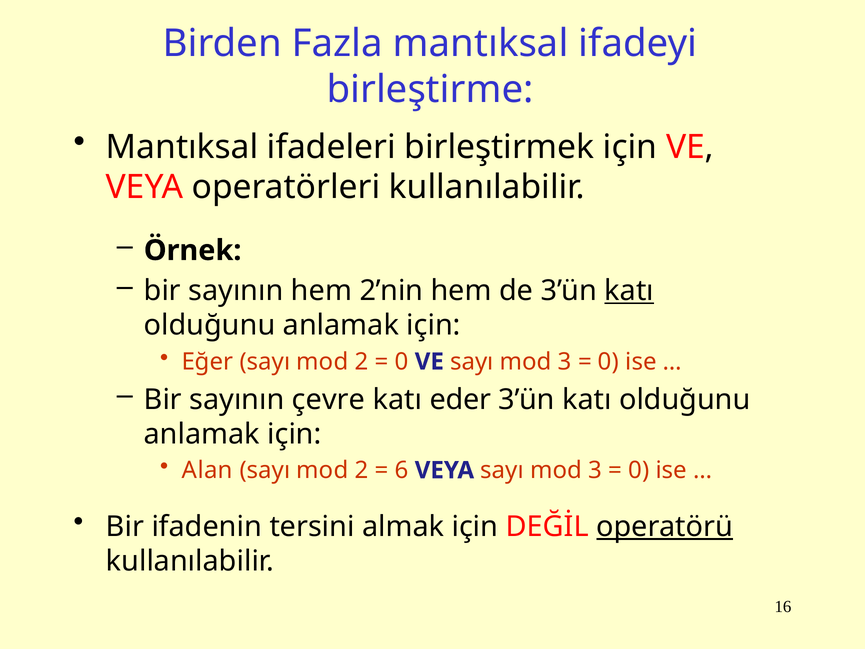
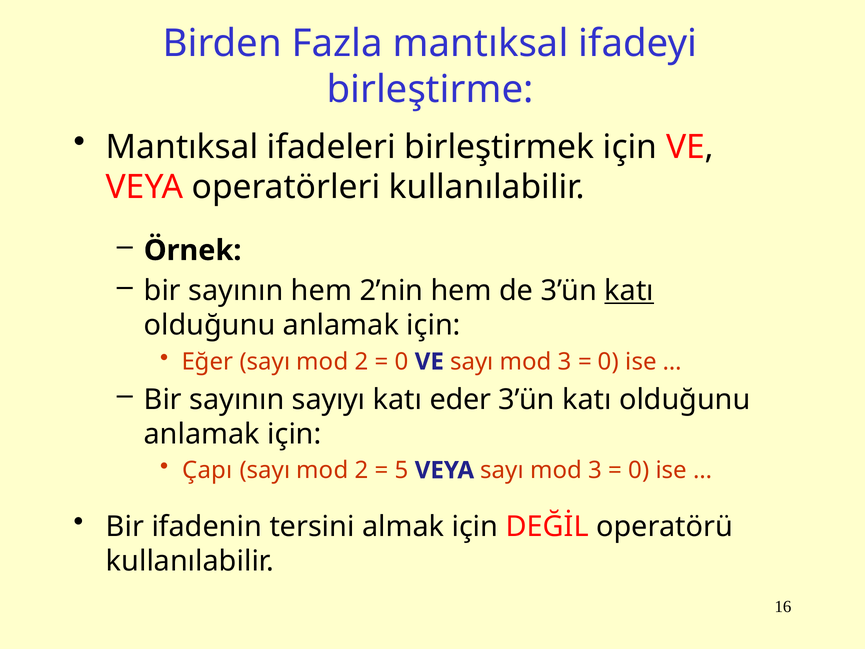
çevre: çevre -> sayıyı
Alan: Alan -> Çapı
6: 6 -> 5
operatörü underline: present -> none
